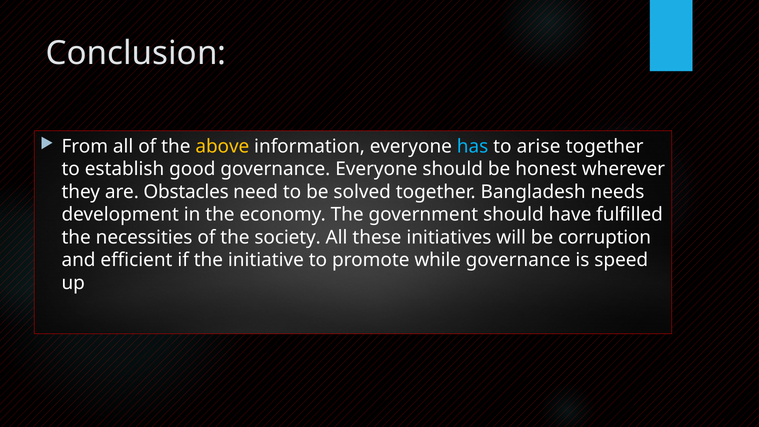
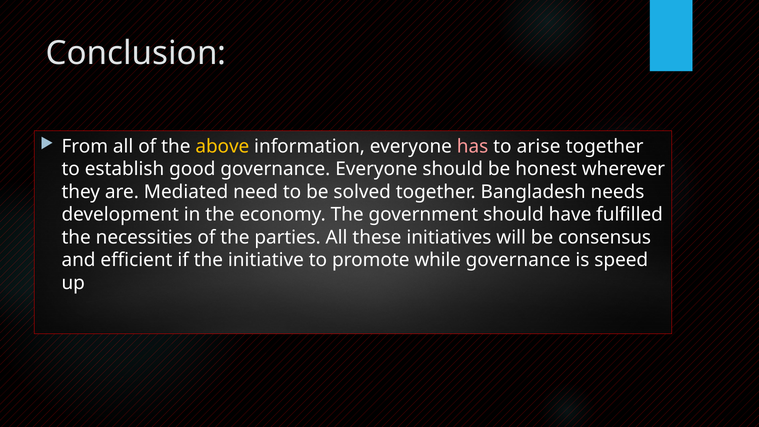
has colour: light blue -> pink
Obstacles: Obstacles -> Mediated
society: society -> parties
corruption: corruption -> consensus
